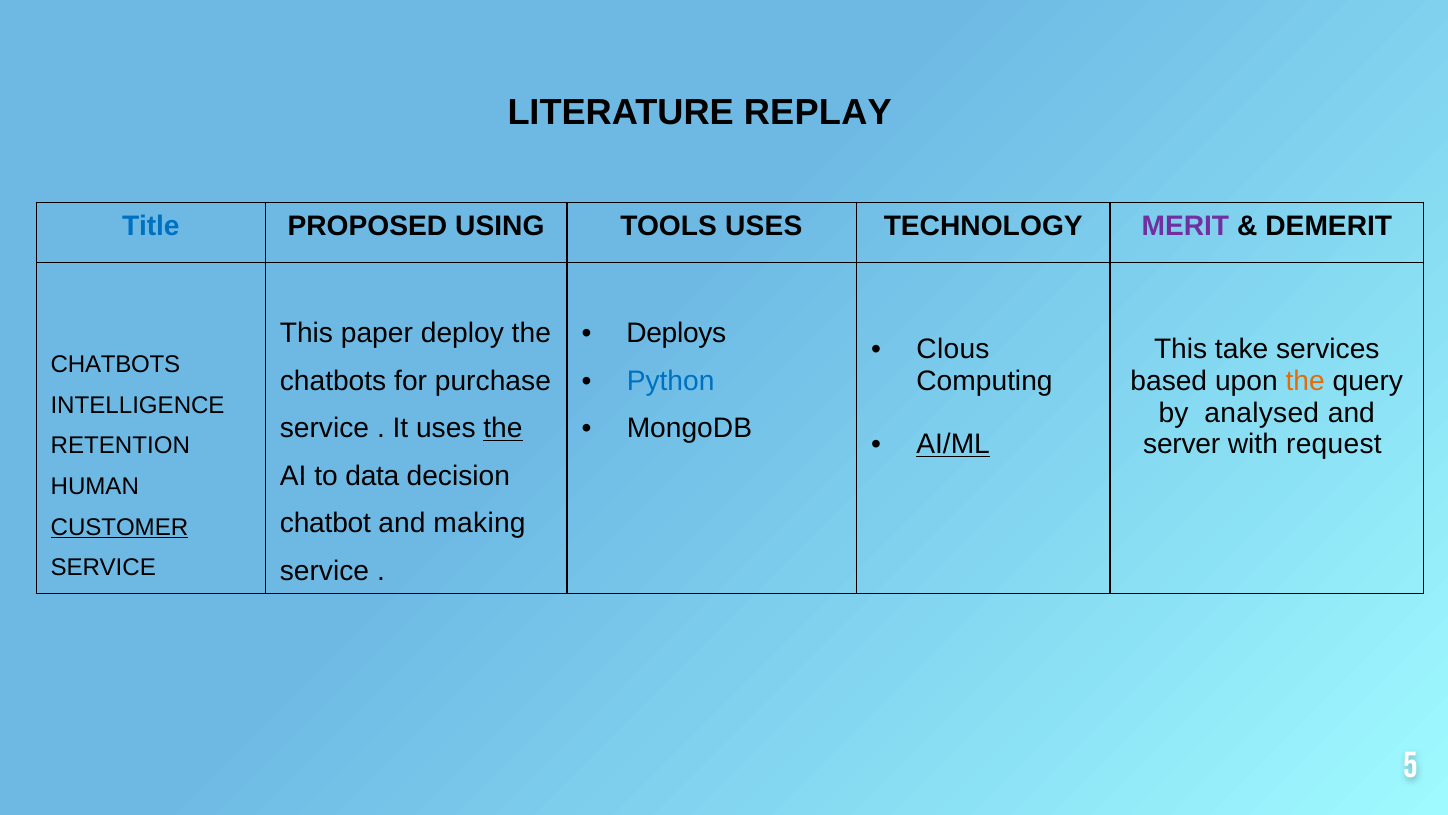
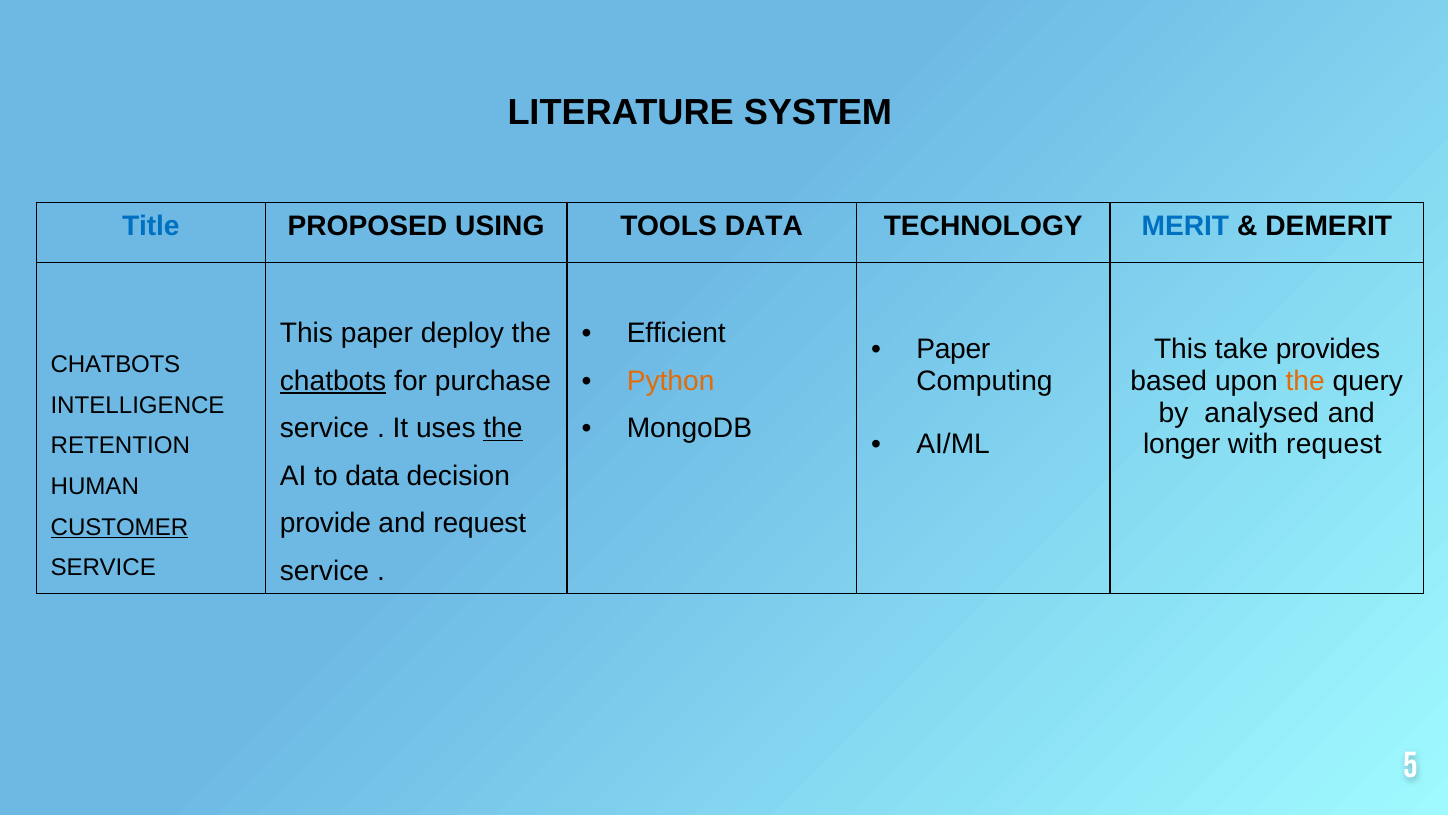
REPLAY: REPLAY -> SYSTEM
TOOLS USES: USES -> DATA
MERIT colour: purple -> blue
Deploys: Deploys -> Efficient
Clous at (953, 349): Clous -> Paper
services: services -> provides
chatbots at (333, 381) underline: none -> present
Python colour: blue -> orange
AI/ML underline: present -> none
server: server -> longer
chatbot: chatbot -> provide
and making: making -> request
